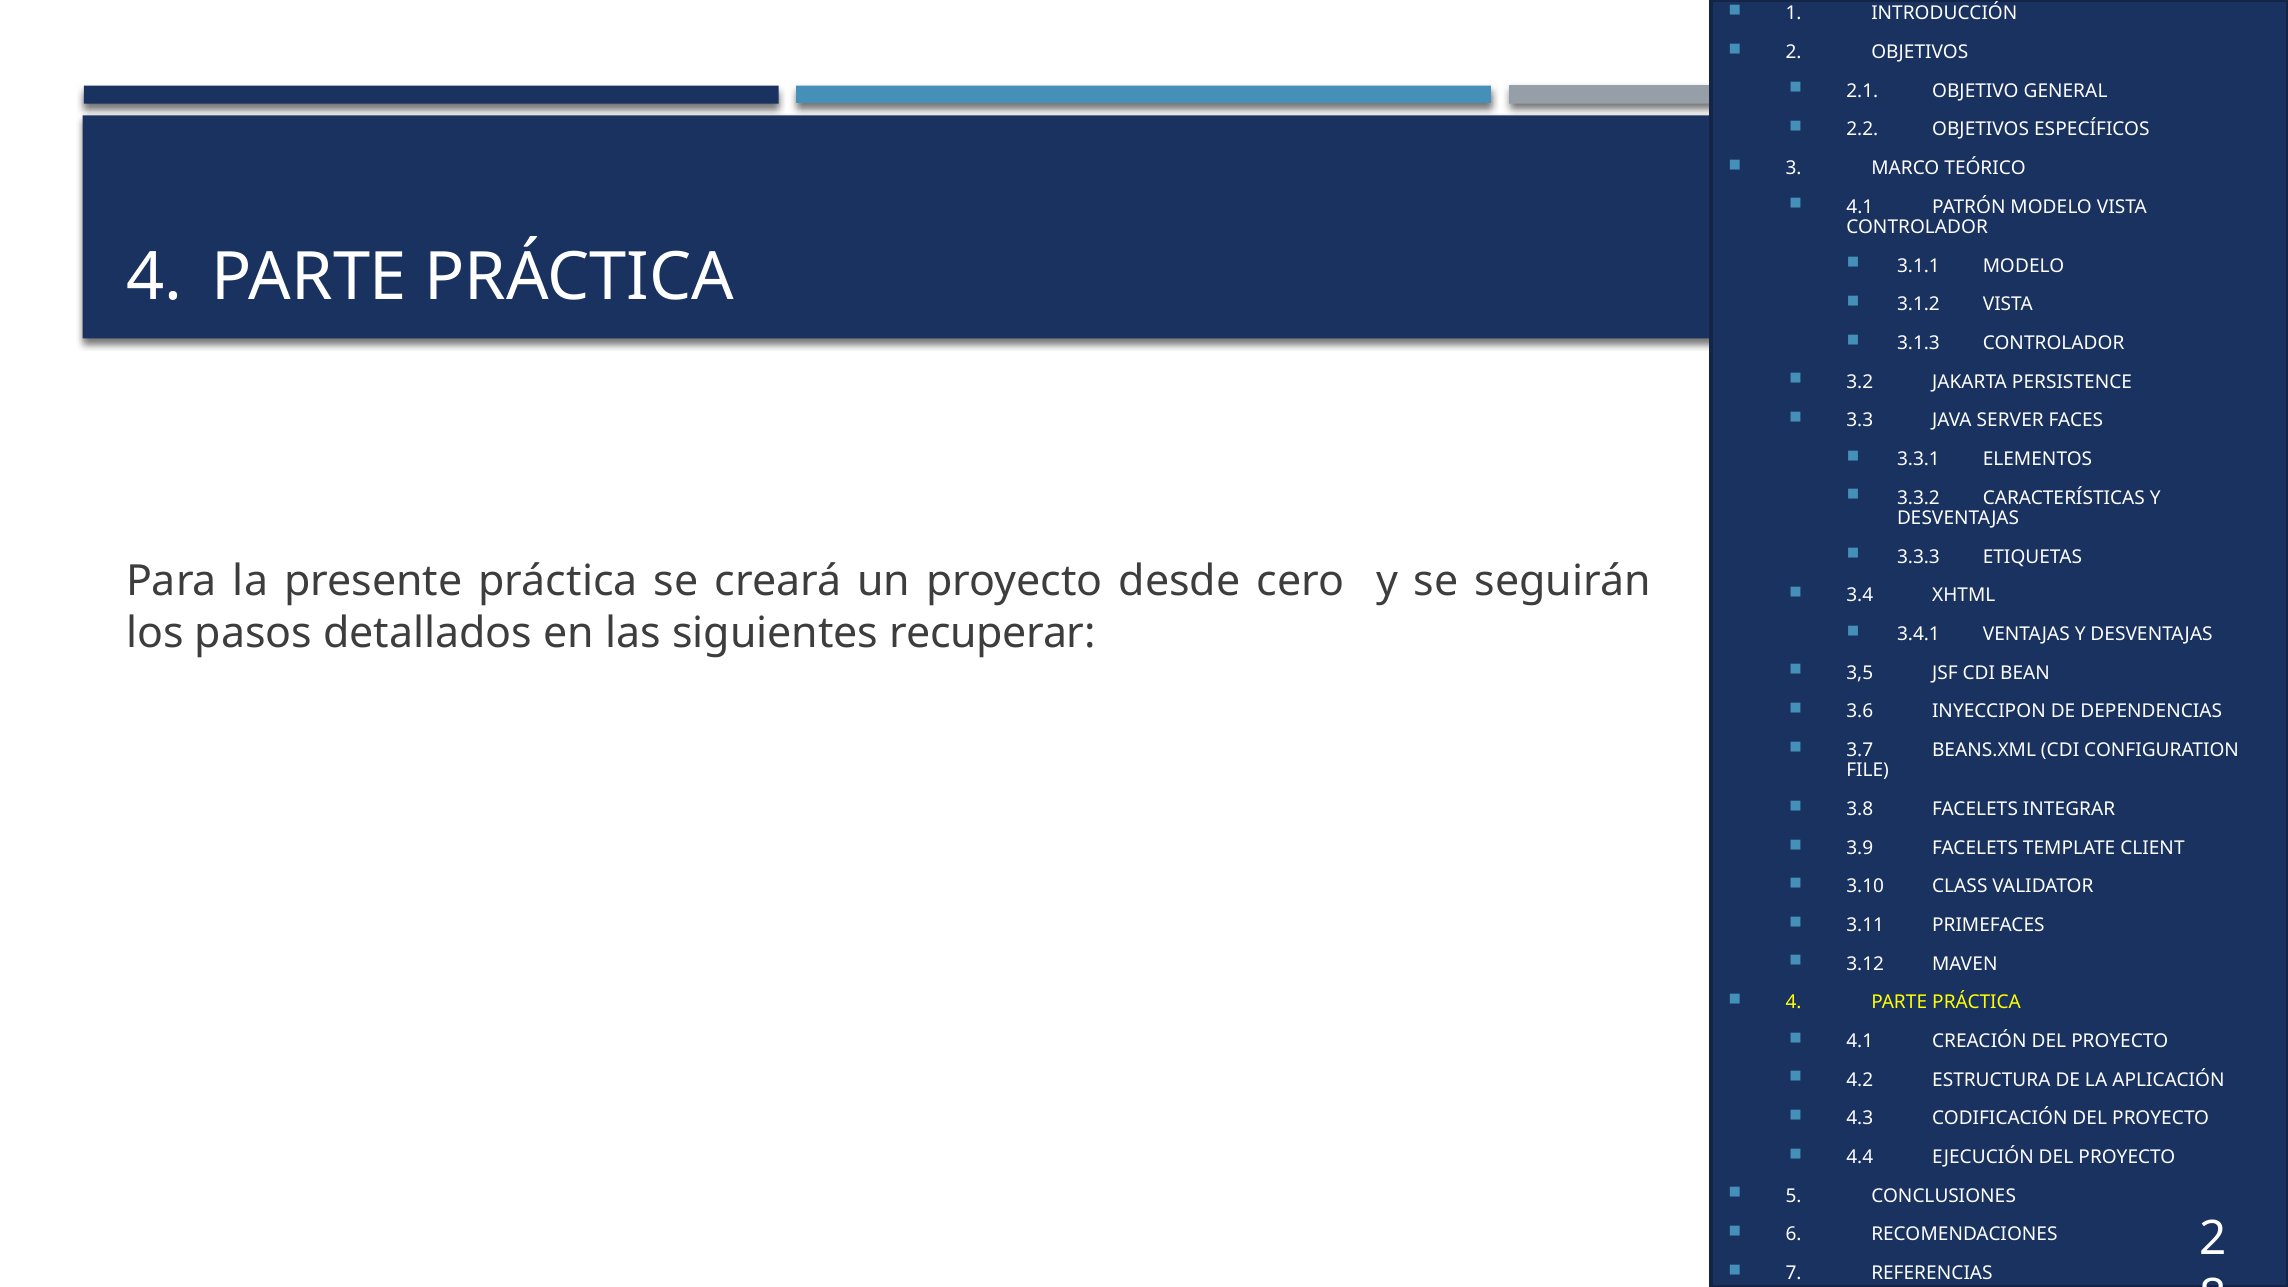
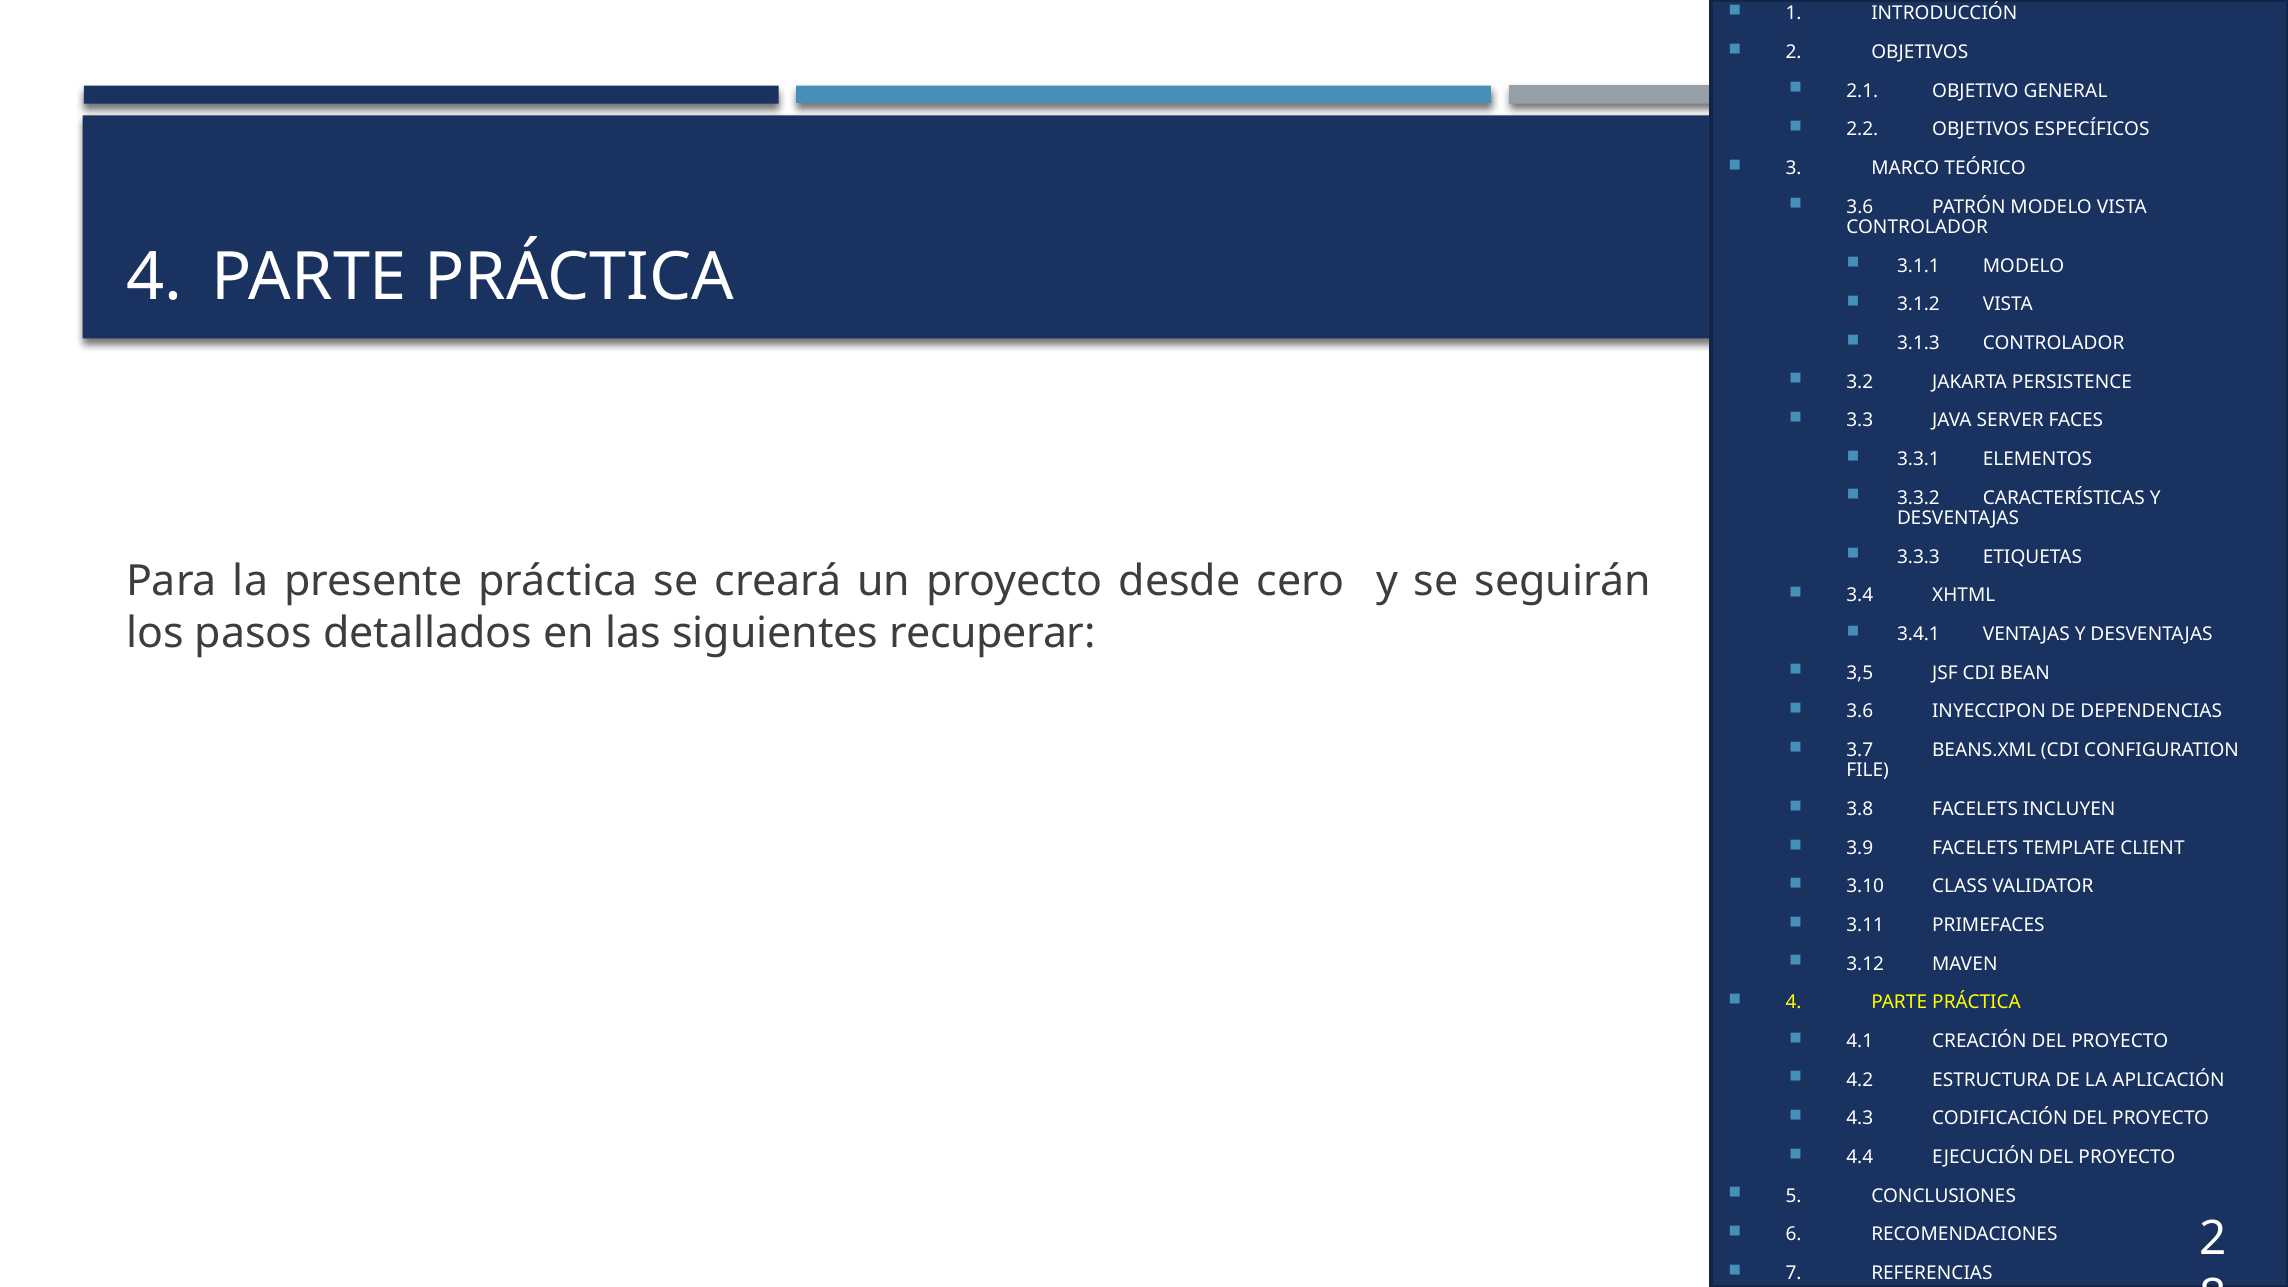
4.1 at (1860, 207): 4.1 -> 3.6
INTEGRAR: INTEGRAR -> INCLUYEN
